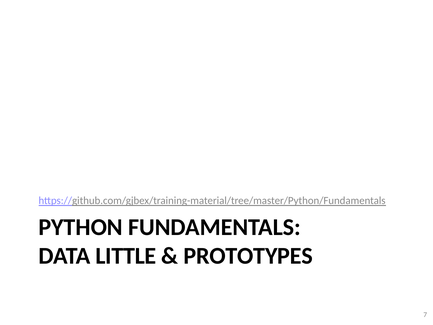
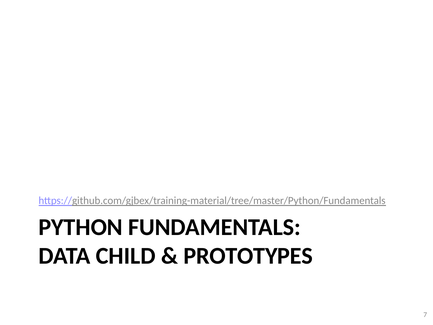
LITTLE: LITTLE -> CHILD
